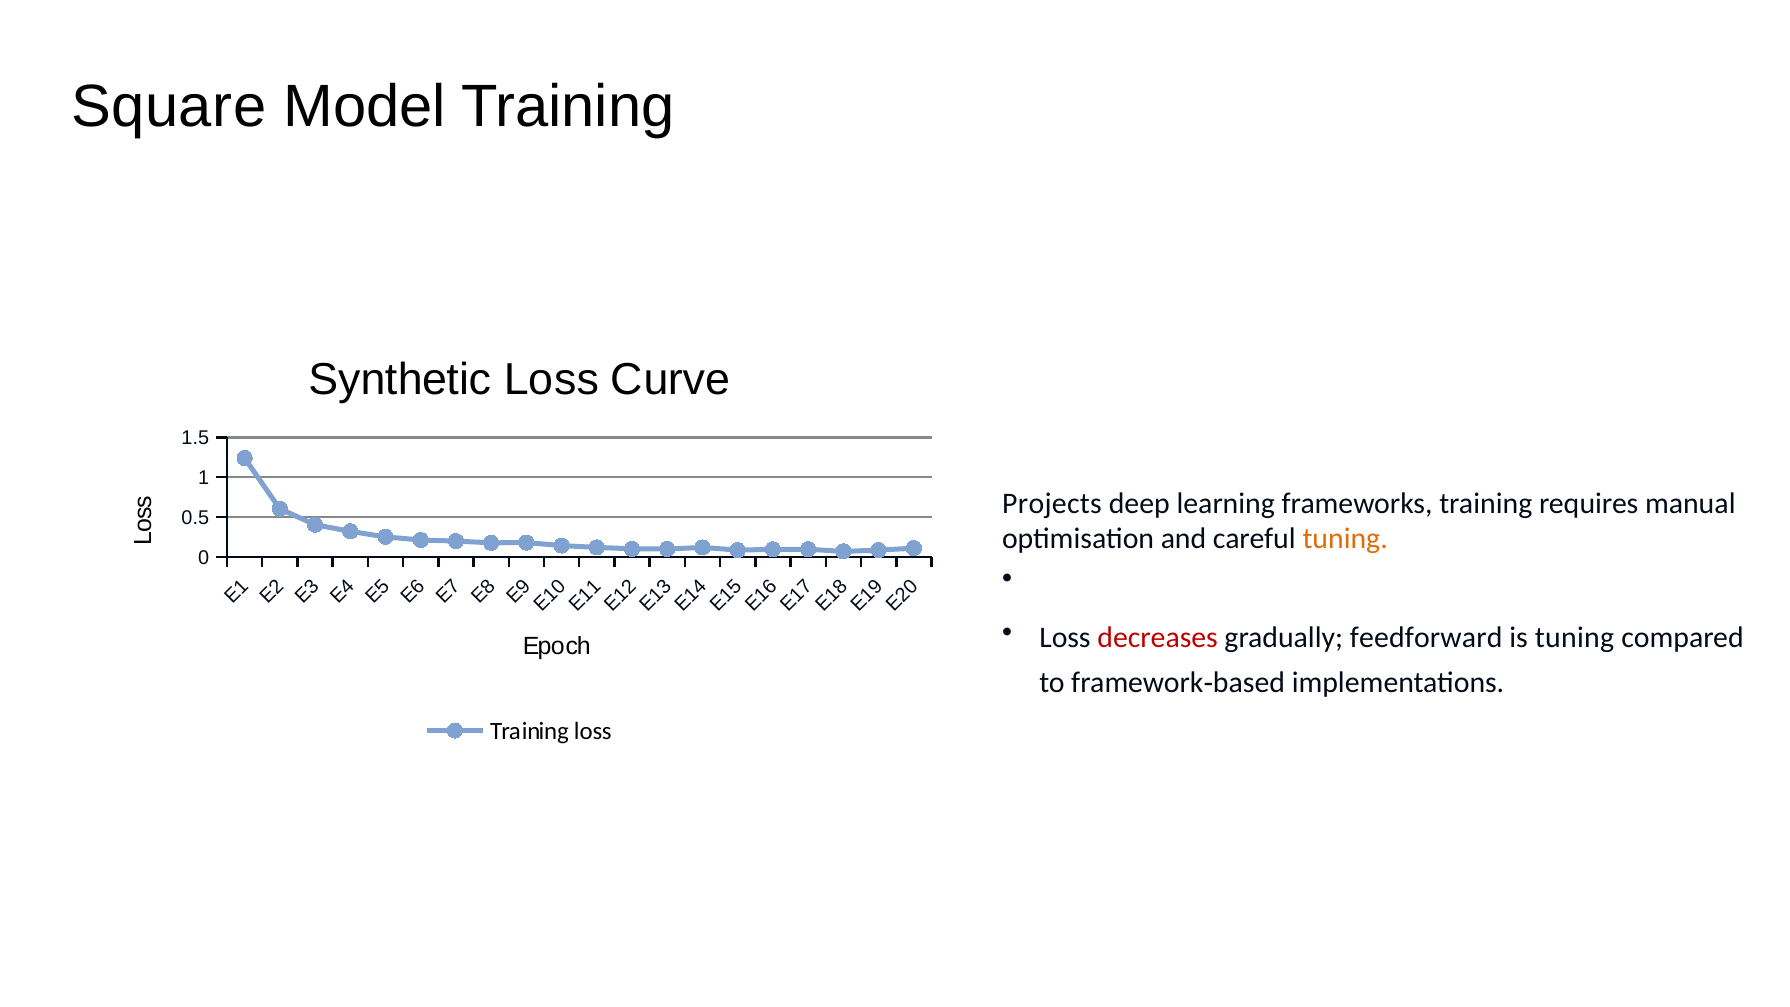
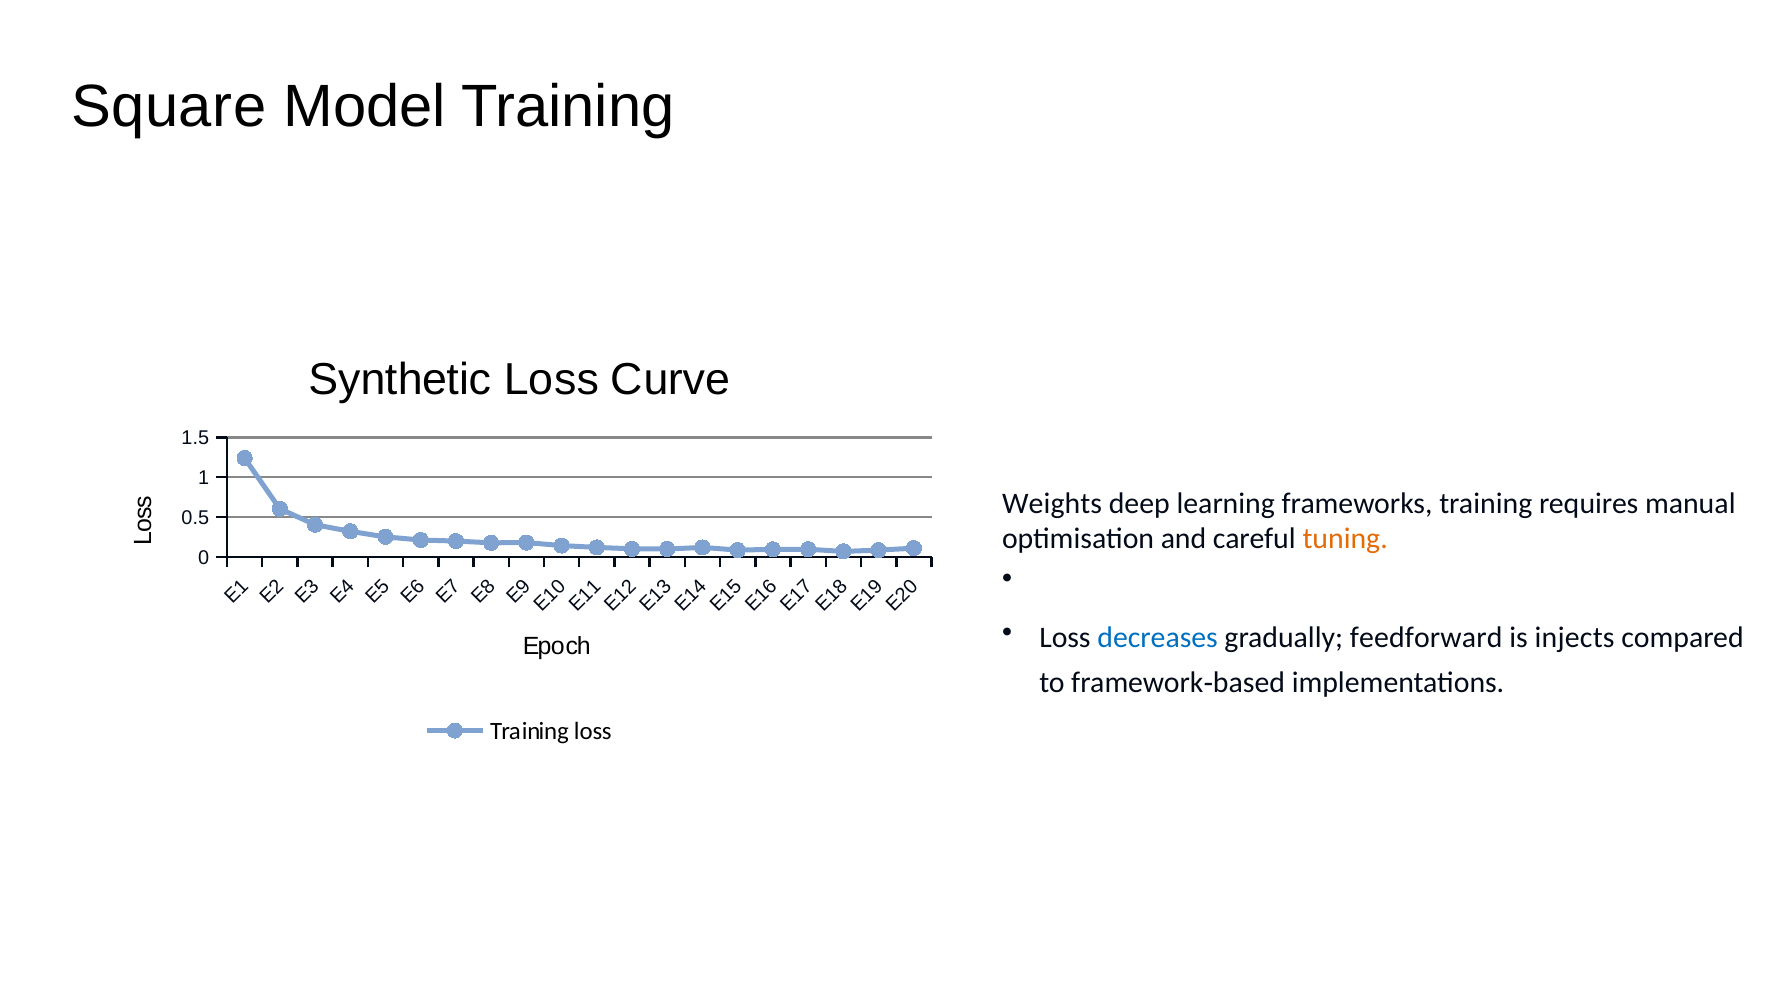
Projects: Projects -> Weights
decreases colour: red -> blue
is tuning: tuning -> injects
